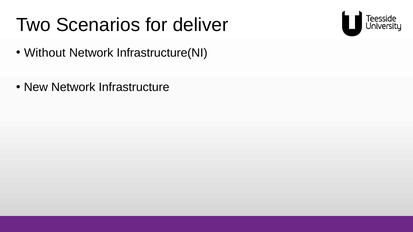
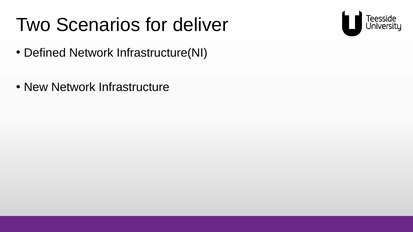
Without: Without -> Defined
